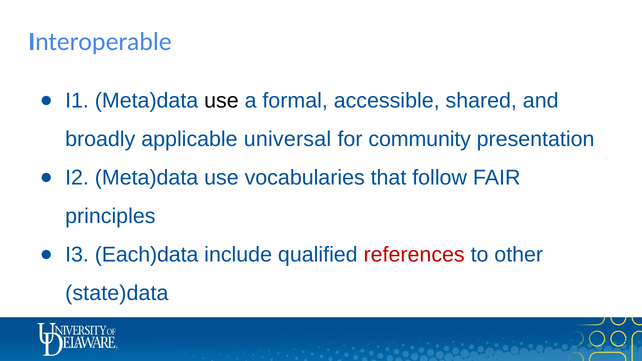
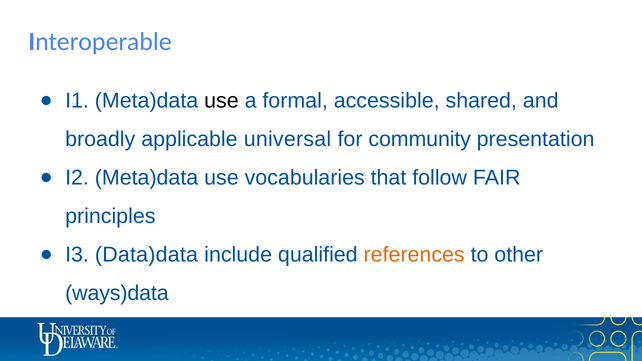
Each)data: Each)data -> Data)data
references colour: red -> orange
state)data: state)data -> ways)data
